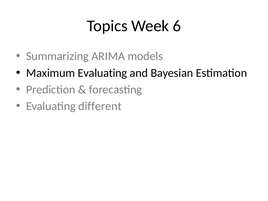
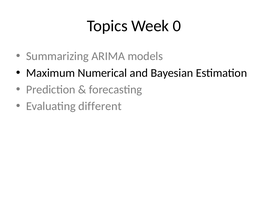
6: 6 -> 0
Maximum Evaluating: Evaluating -> Numerical
